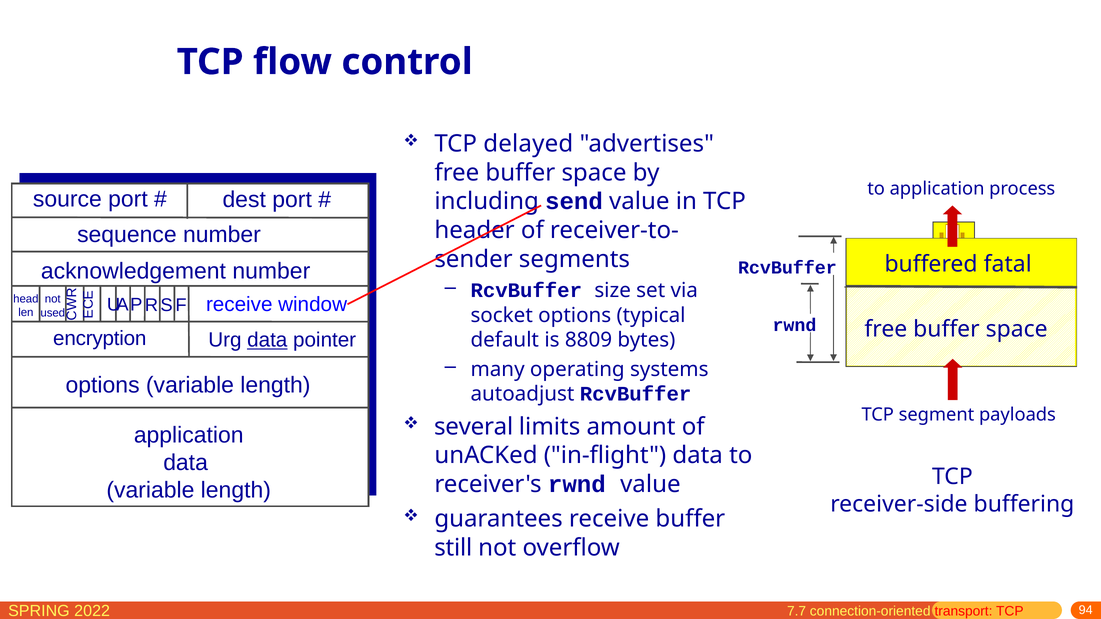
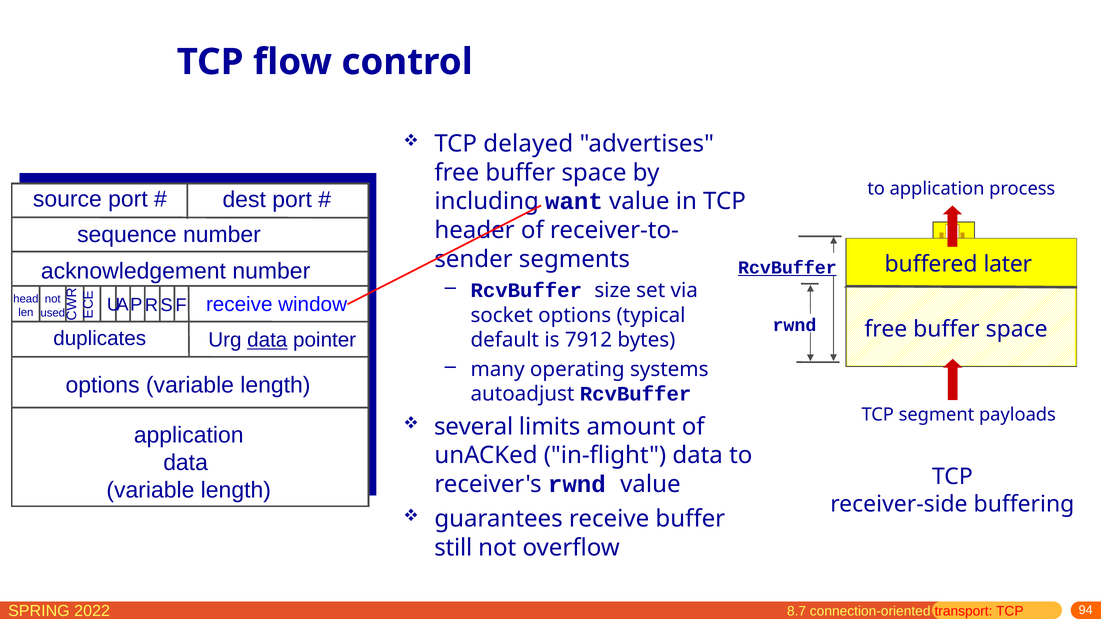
send: send -> want
fatal: fatal -> later
RcvBuffer at (787, 268) underline: none -> present
encryption: encryption -> duplicates
8809: 8809 -> 7912
7.7: 7.7 -> 8.7
